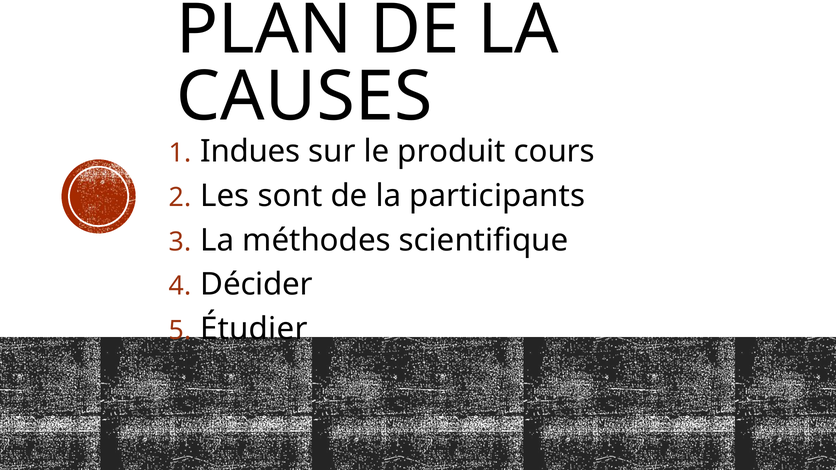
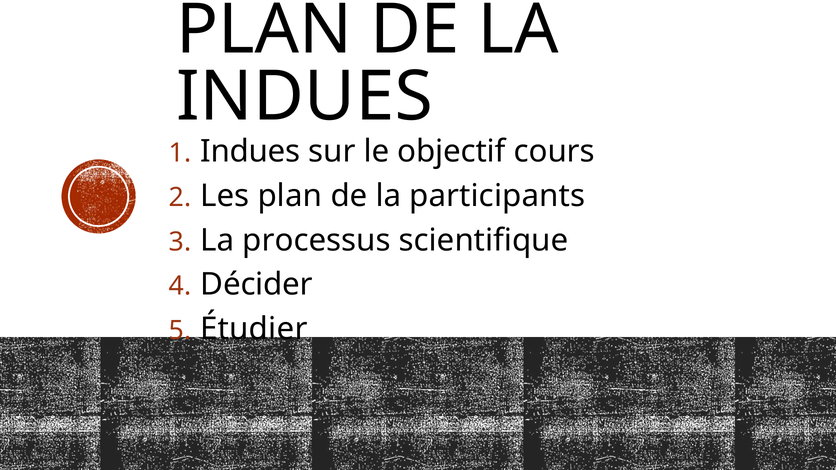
CAUSES at (304, 97): CAUSES -> INDUES
produit: produit -> objectif
Les sont: sont -> plan
méthodes: méthodes -> processus
